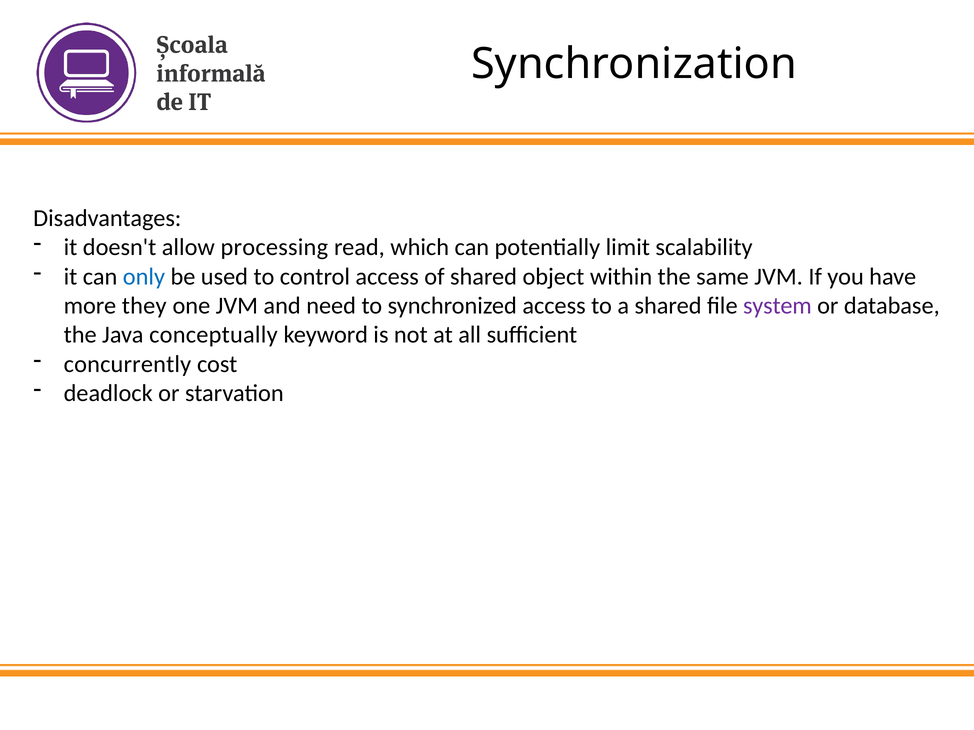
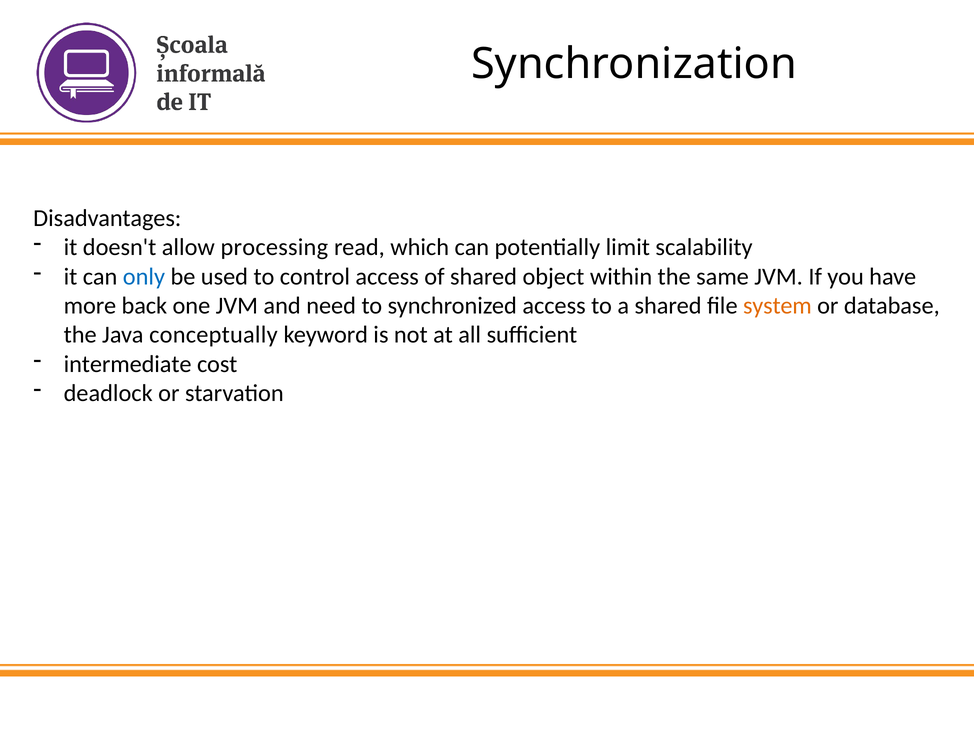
they: they -> back
system colour: purple -> orange
concurrently: concurrently -> intermediate
